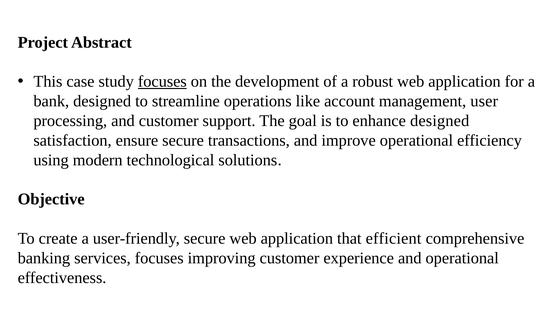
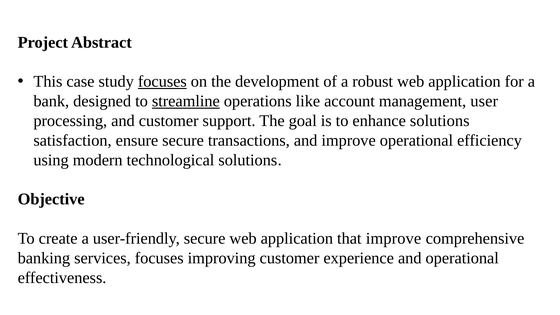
streamline underline: none -> present
enhance designed: designed -> solutions
that efficient: efficient -> improve
